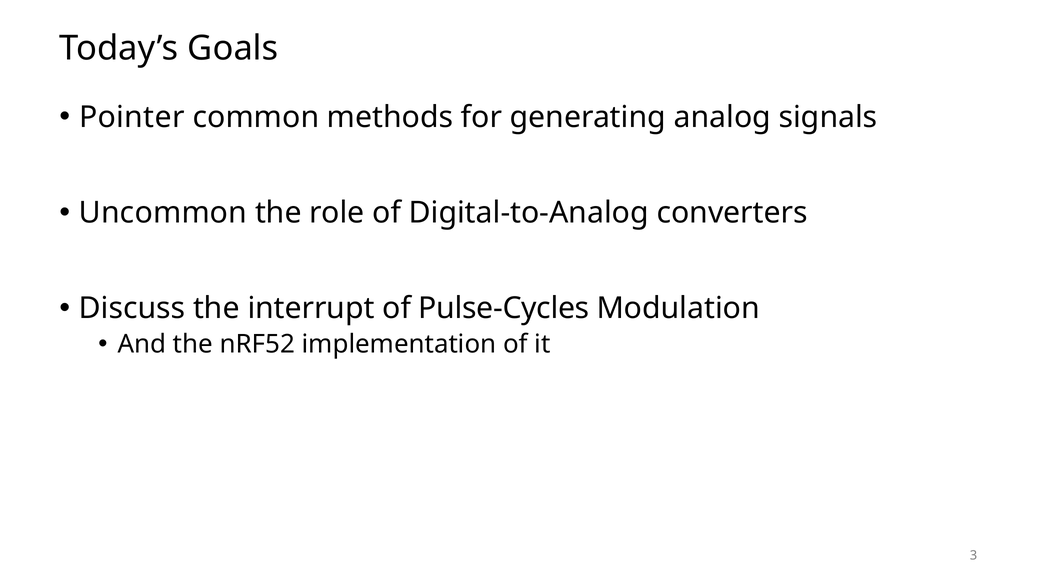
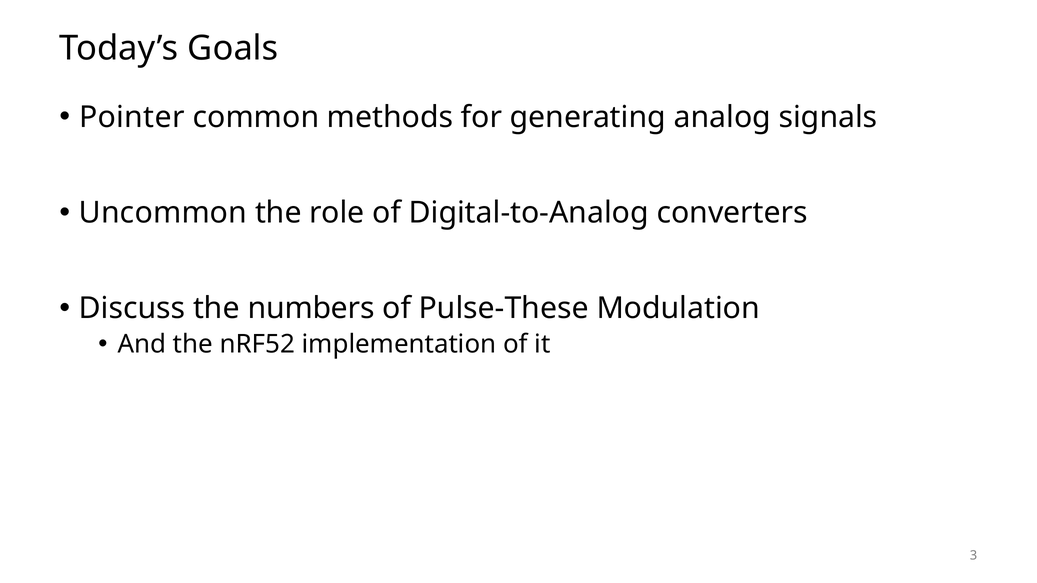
interrupt: interrupt -> numbers
Pulse-Cycles: Pulse-Cycles -> Pulse-These
